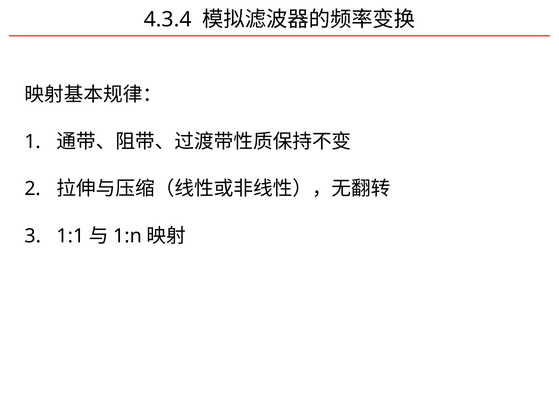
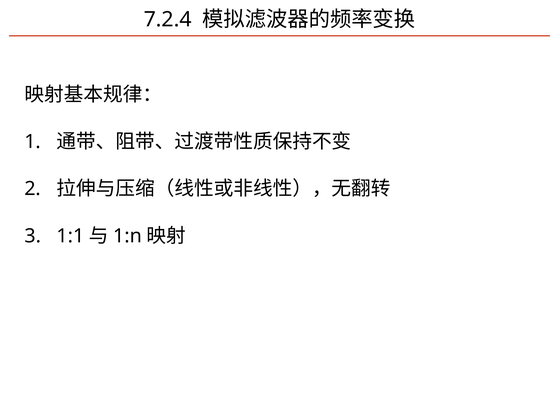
4.3.4: 4.3.4 -> 7.2.4
